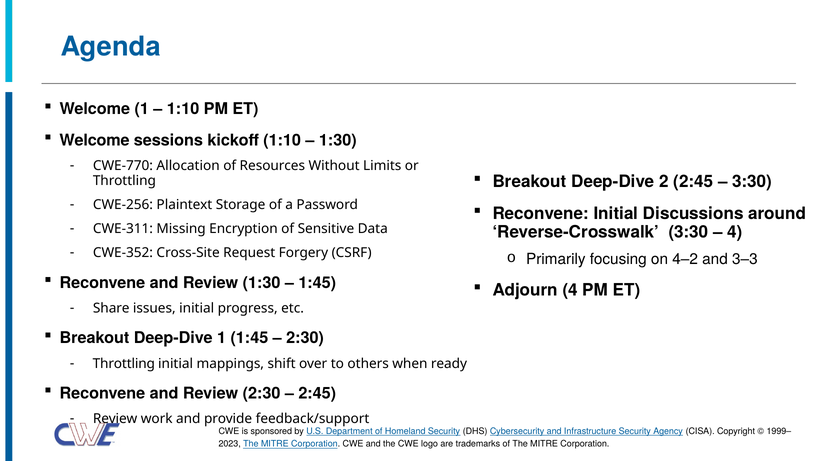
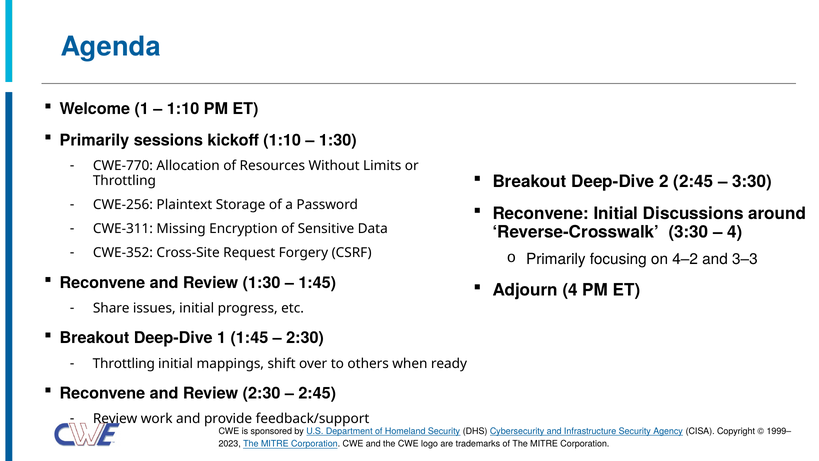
Welcome at (95, 140): Welcome -> Primarily
